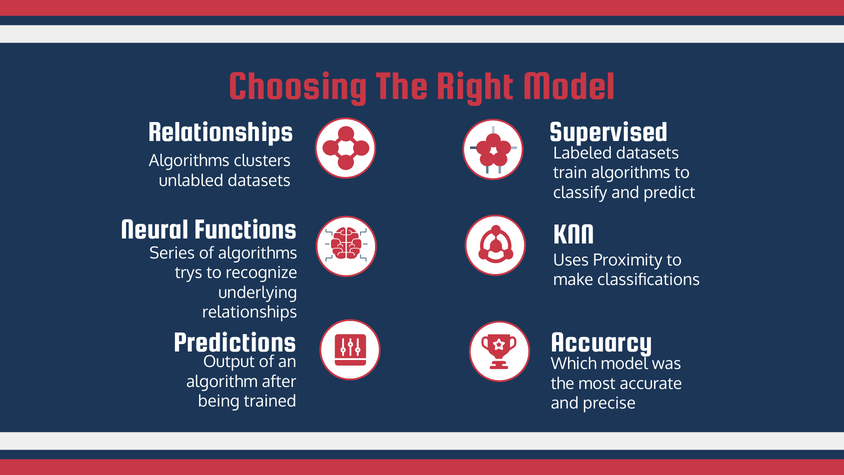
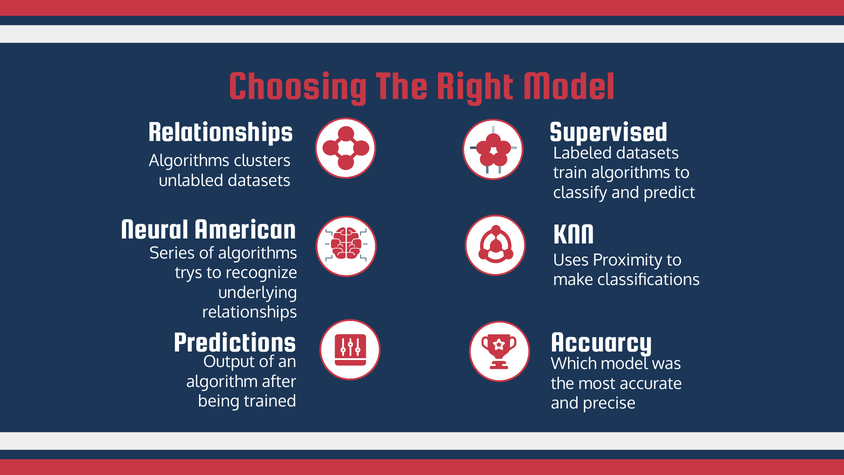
Functions: Functions -> American
